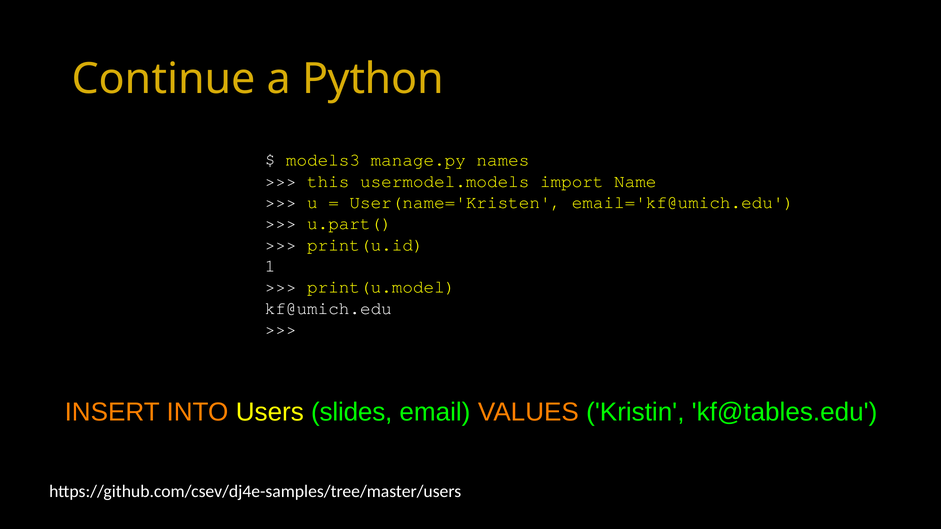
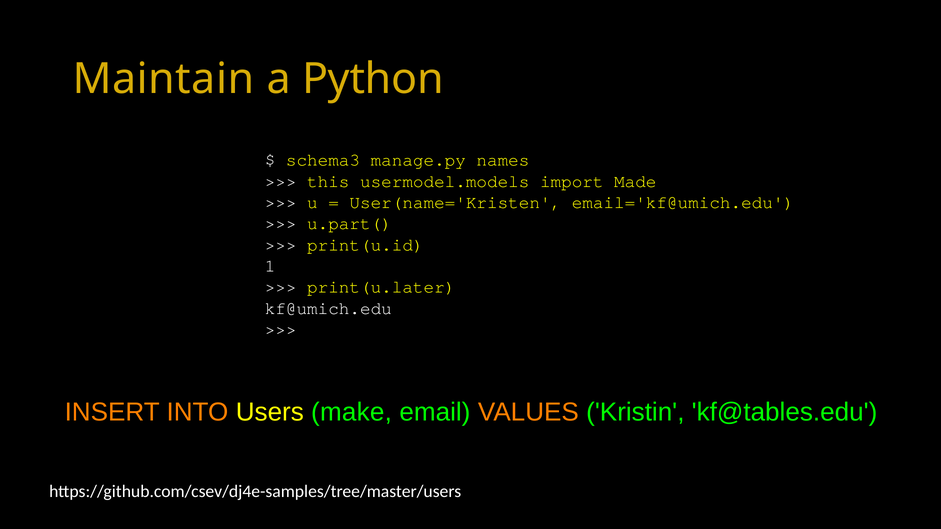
Continue: Continue -> Maintain
models3: models3 -> schema3
Name: Name -> Made
print(u.model: print(u.model -> print(u.later
slides: slides -> make
